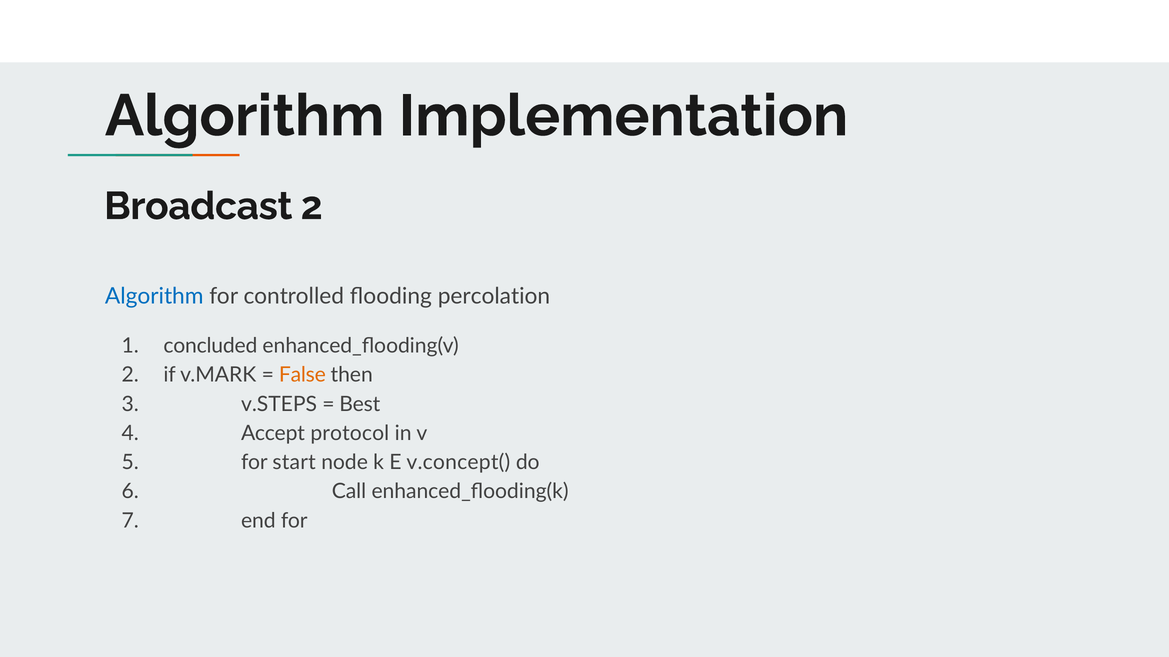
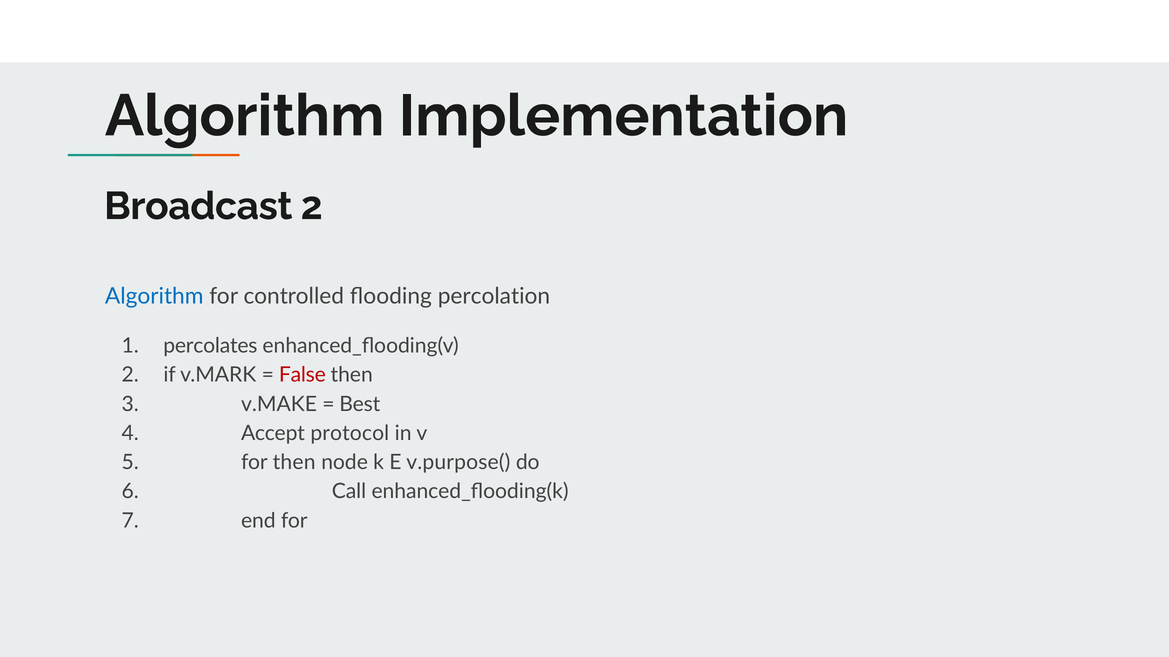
concluded: concluded -> percolates
False colour: orange -> red
v.STEPS: v.STEPS -> v.MAKE
for start: start -> then
v.concept(: v.concept( -> v.purpose(
